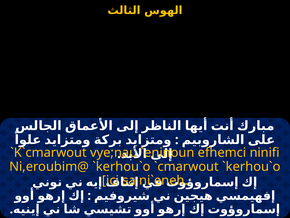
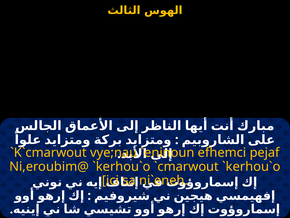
ninifi: ninifi -> pejaf
